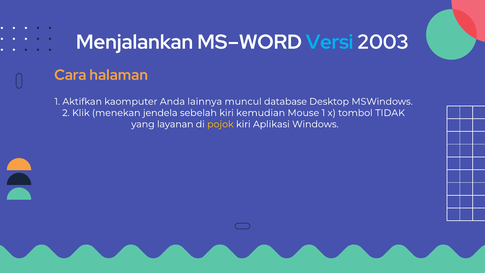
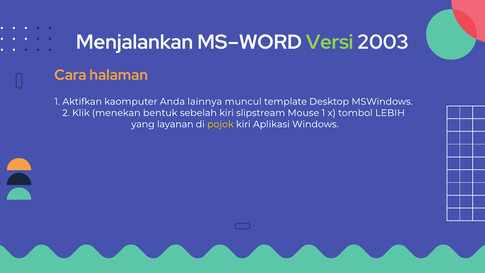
Versi colour: light blue -> light green
database: database -> template
jendela: jendela -> bentuk
kemudian: kemudian -> slipstream
TIDAK: TIDAK -> LEBIH
